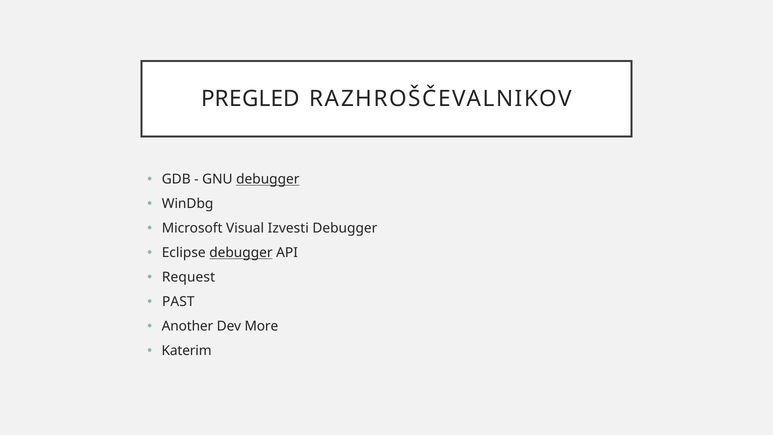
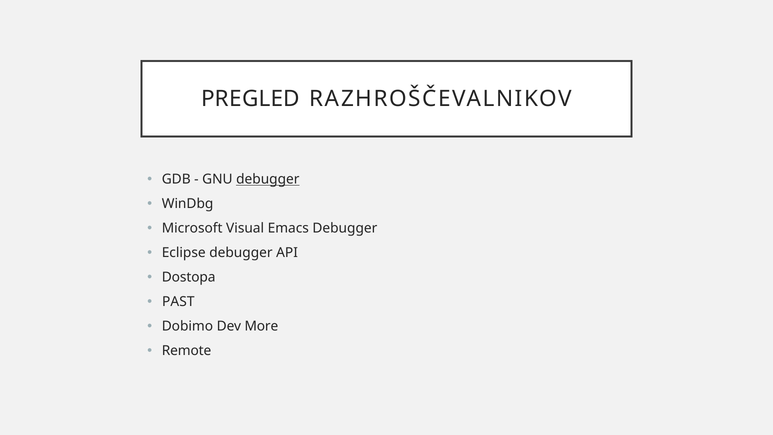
Izvesti: Izvesti -> Emacs
debugger at (241, 253) underline: present -> none
Request: Request -> Dostopa
Another: Another -> Dobimo
Katerim: Katerim -> Remote
